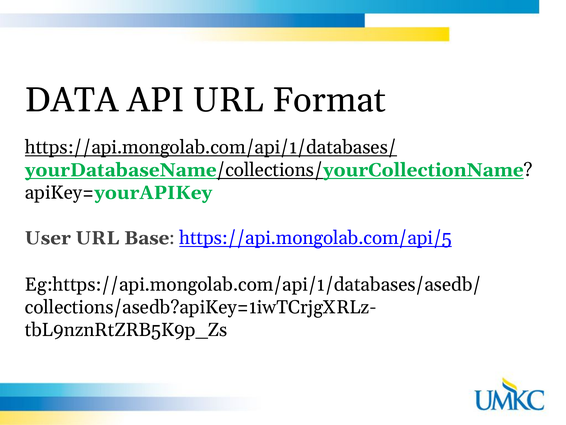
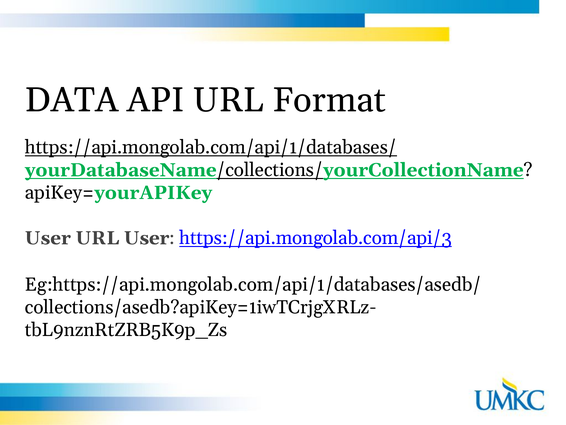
URL Base: Base -> User
https://api.mongolab.com/api/5: https://api.mongolab.com/api/5 -> https://api.mongolab.com/api/3
